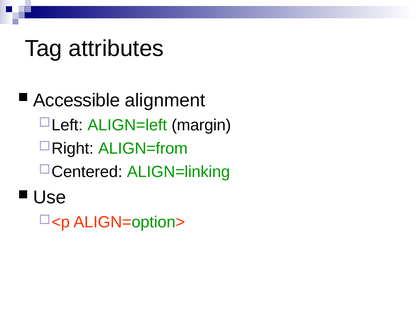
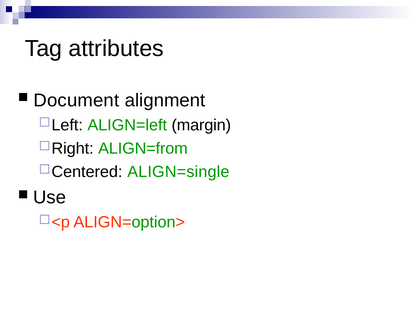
Accessible: Accessible -> Document
ALIGN=linking: ALIGN=linking -> ALIGN=single
